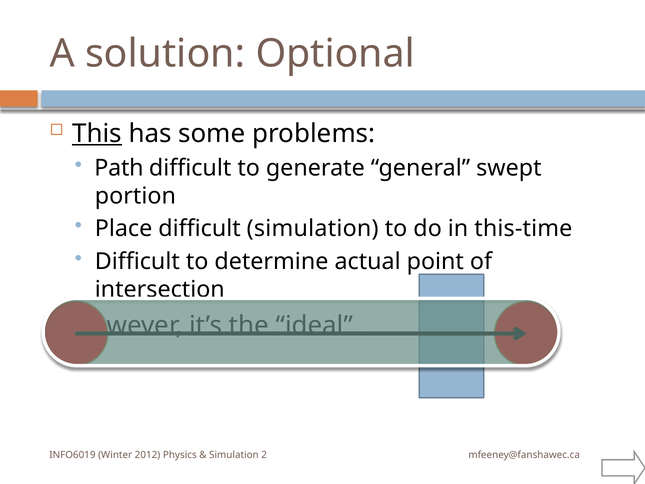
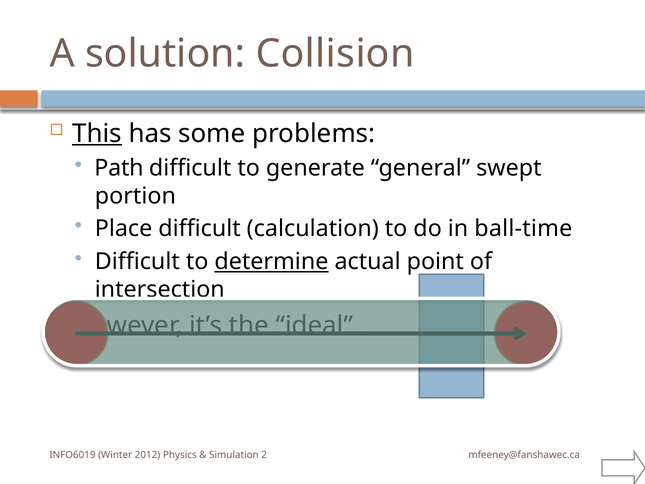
Optional: Optional -> Collision
difficult simulation: simulation -> calculation
this-time: this-time -> ball-time
determine underline: none -> present
